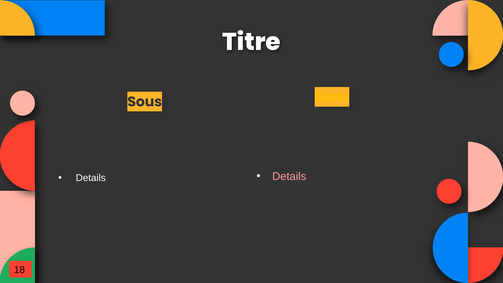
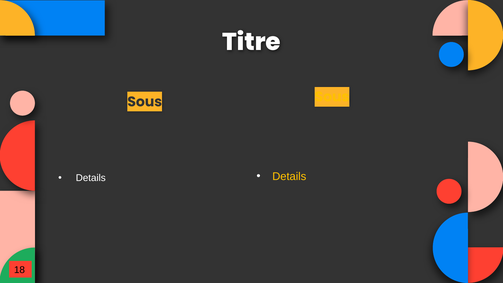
Details at (289, 177) colour: pink -> yellow
